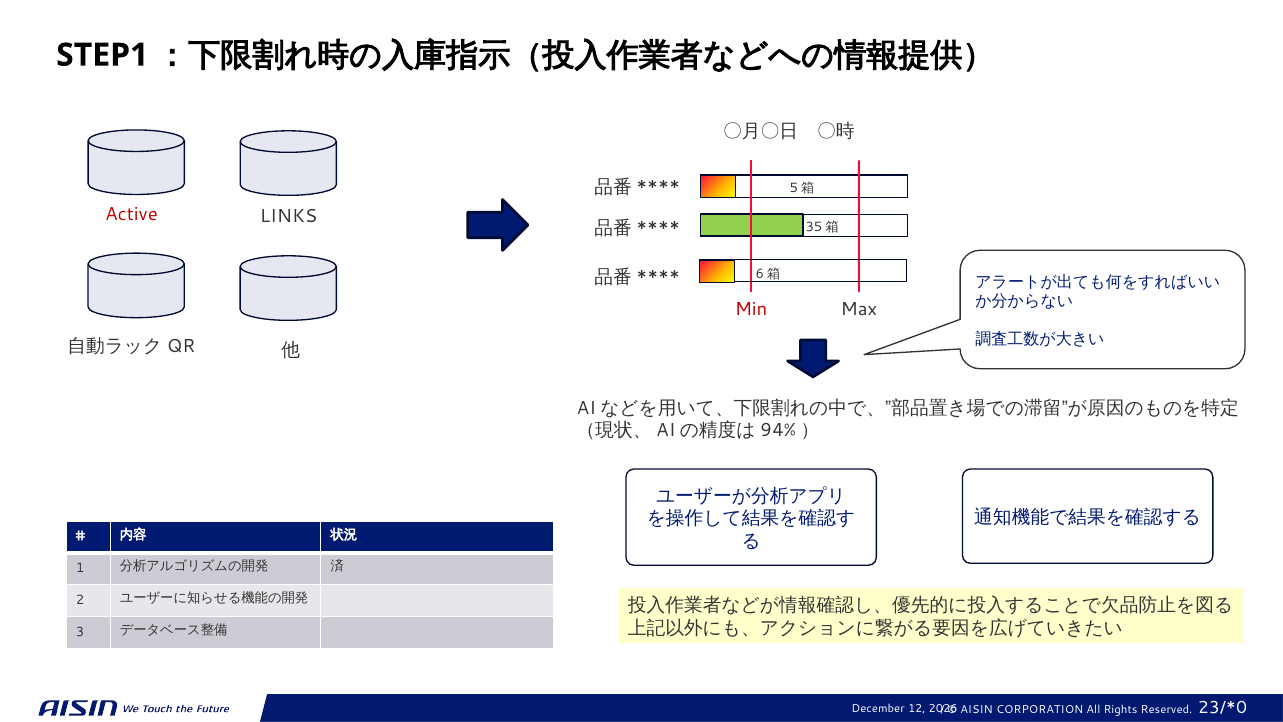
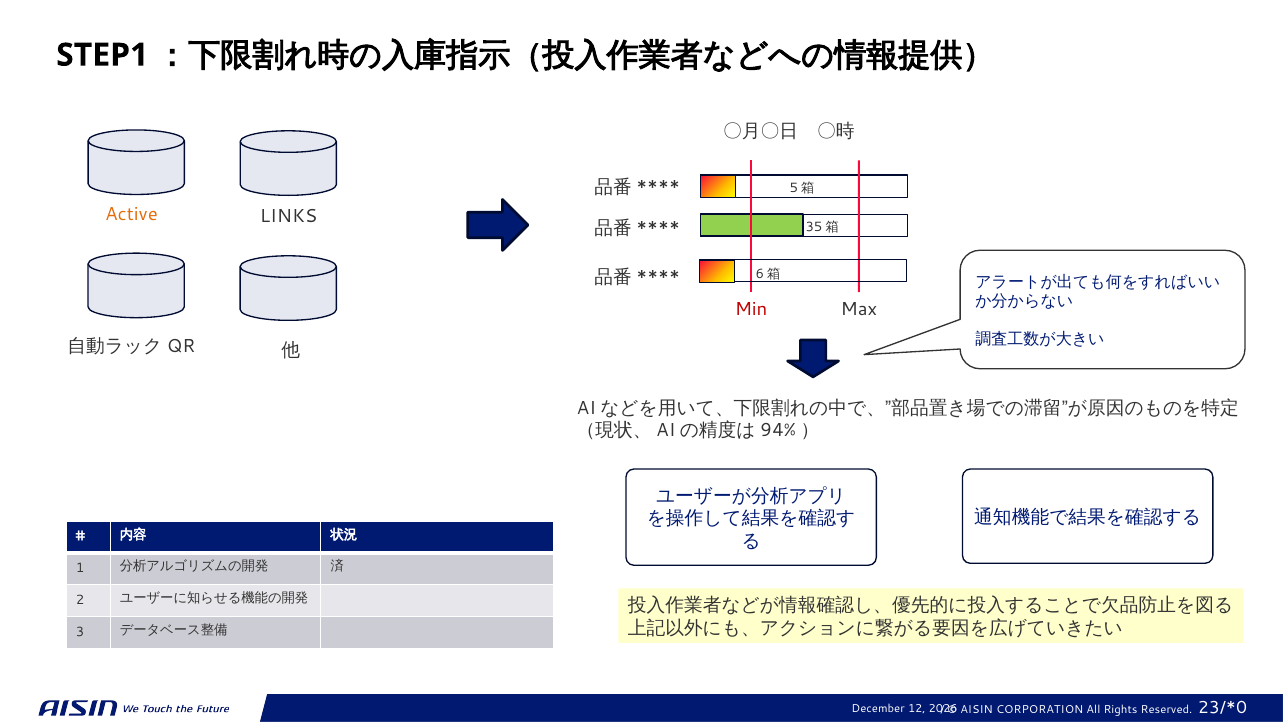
Active colour: red -> orange
